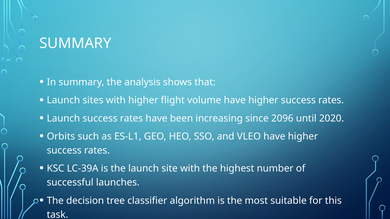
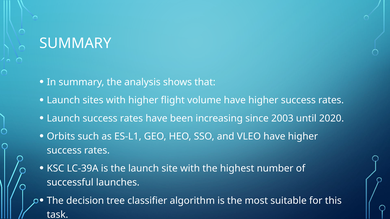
2096: 2096 -> 2003
